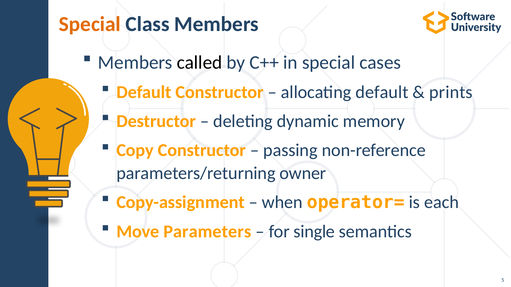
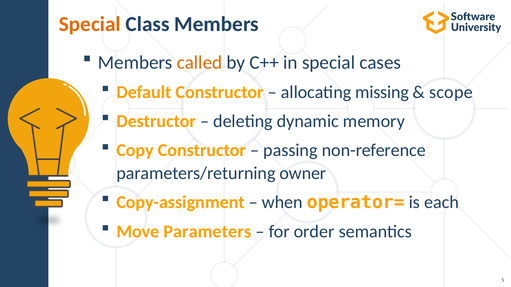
called colour: black -> orange
allocating default: default -> missing
prints: prints -> scope
single: single -> order
